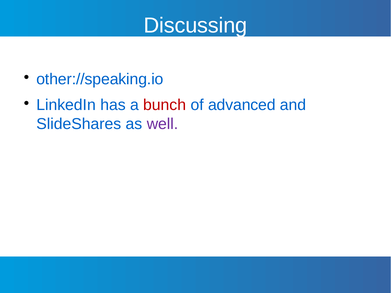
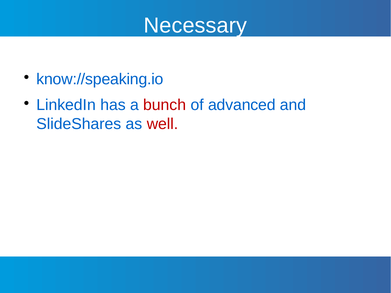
Discussing: Discussing -> Necessary
other://speaking.io: other://speaking.io -> know://speaking.io
well colour: purple -> red
